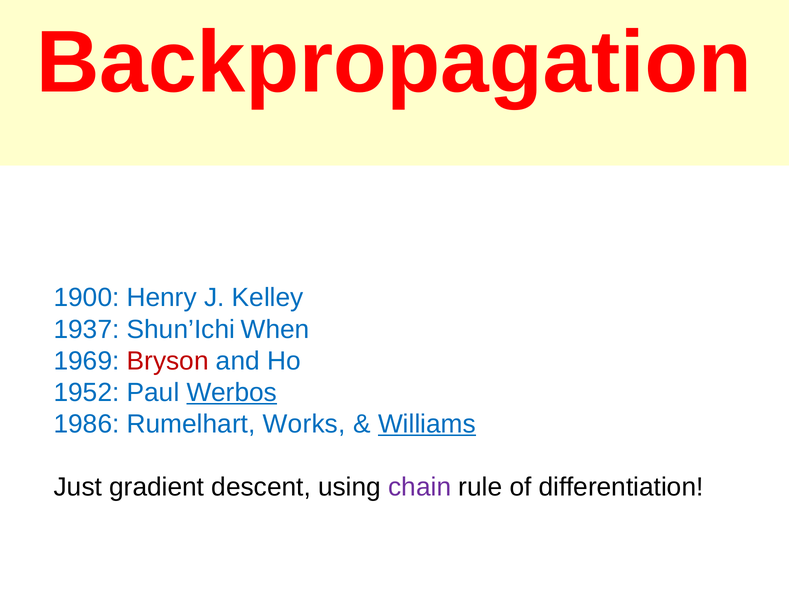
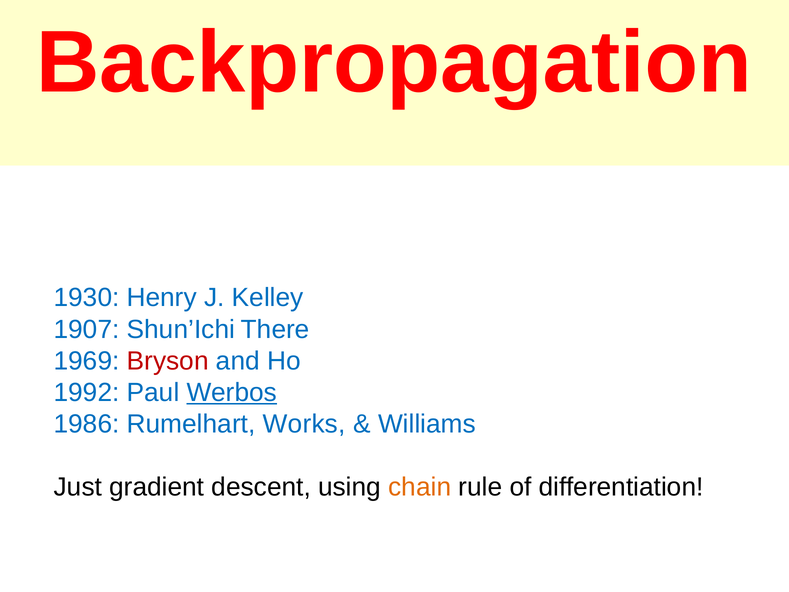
1900: 1900 -> 1930
1937: 1937 -> 1907
When: When -> There
1952: 1952 -> 1992
Williams underline: present -> none
chain colour: purple -> orange
